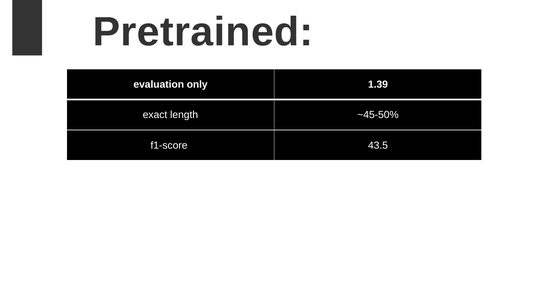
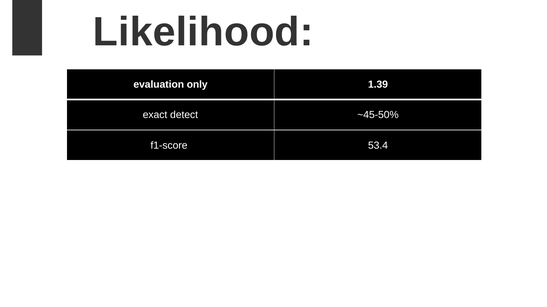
Pretrained: Pretrained -> Likelihood
length: length -> detect
43.5: 43.5 -> 53.4
